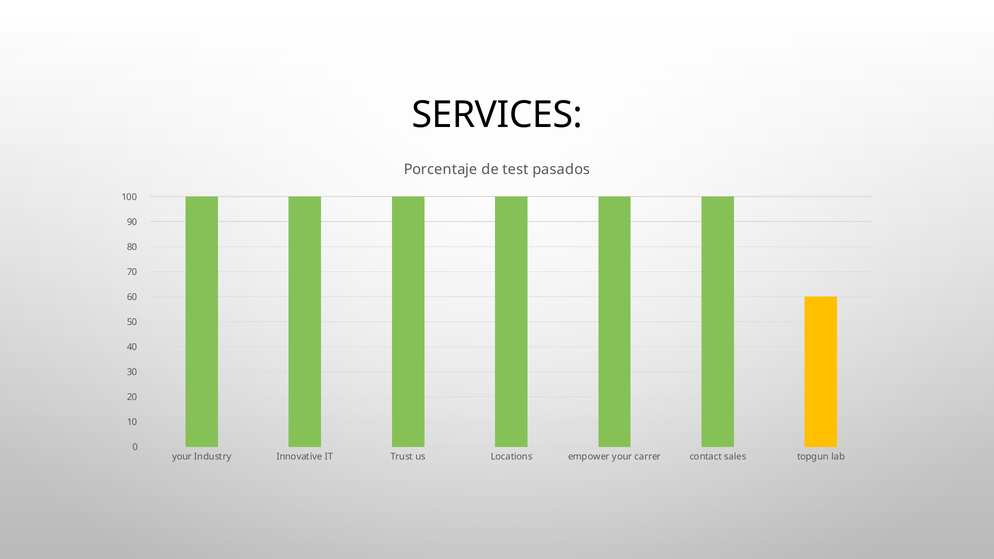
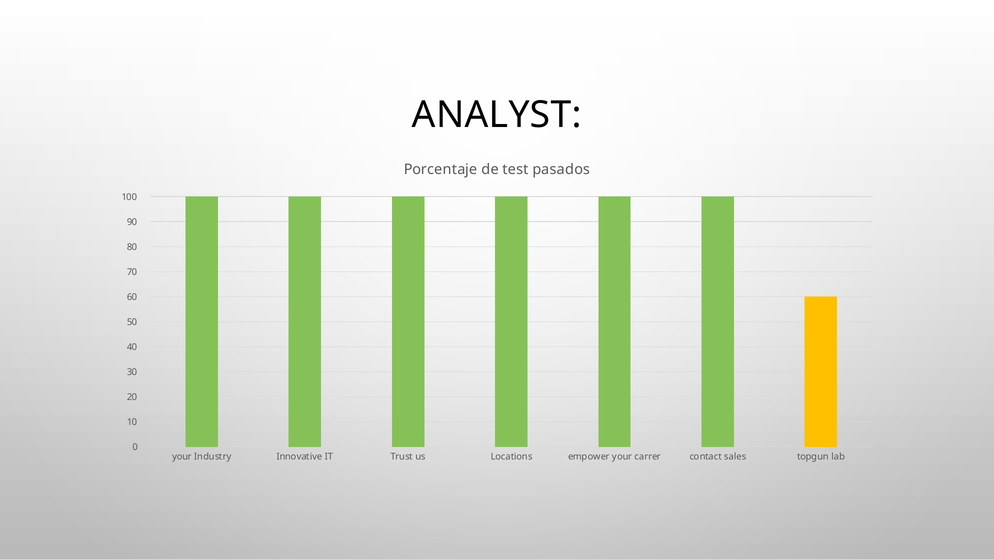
SERVICES: SERVICES -> ANALYST
